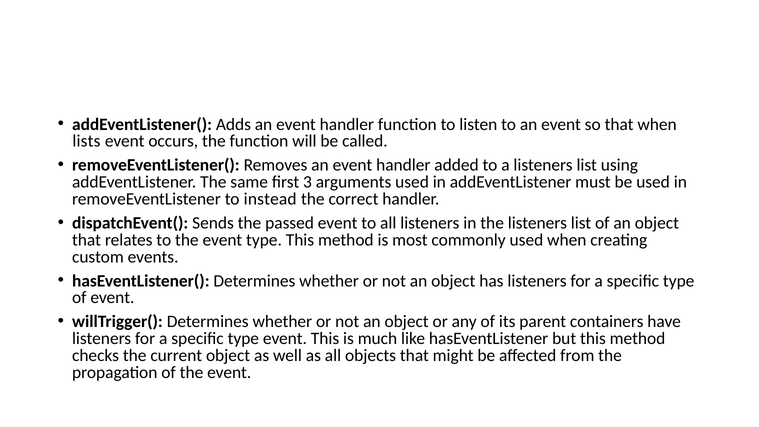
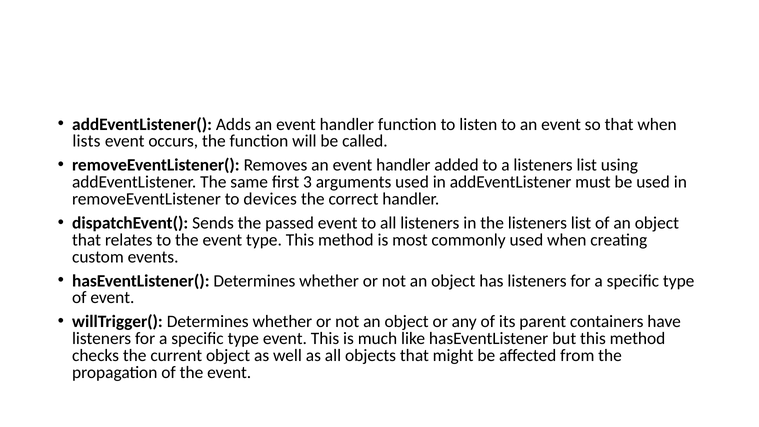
instead: instead -> devices
